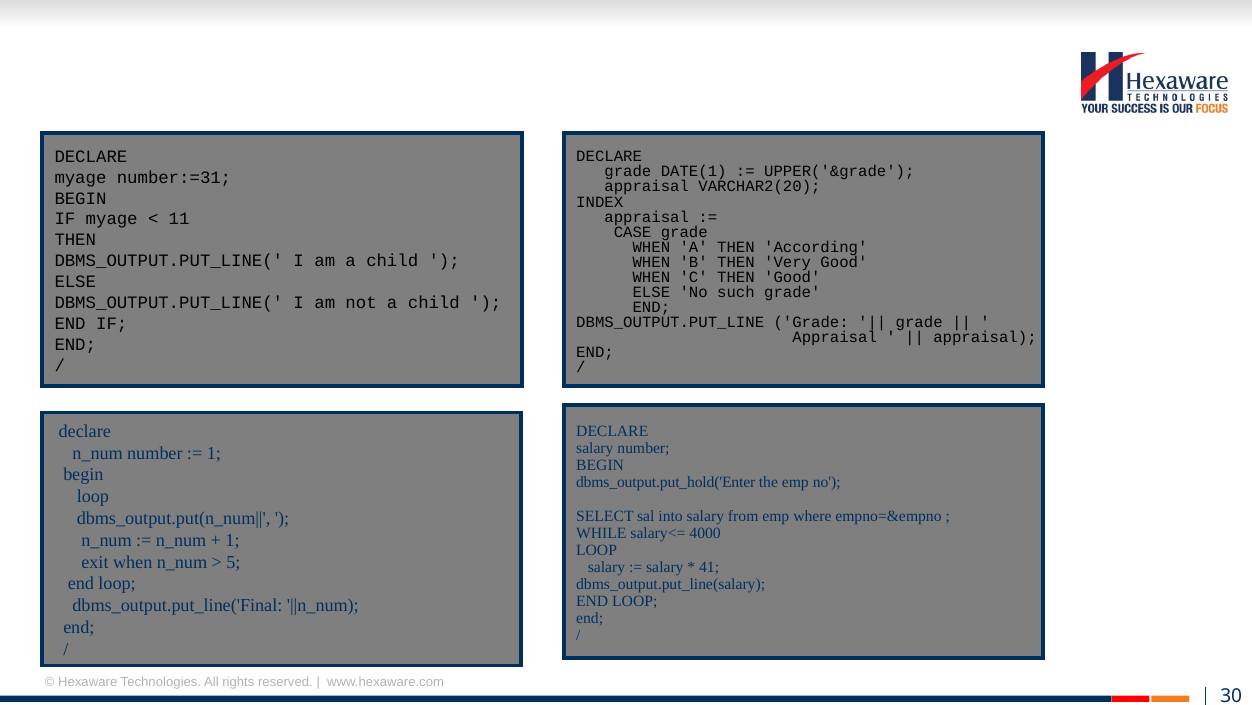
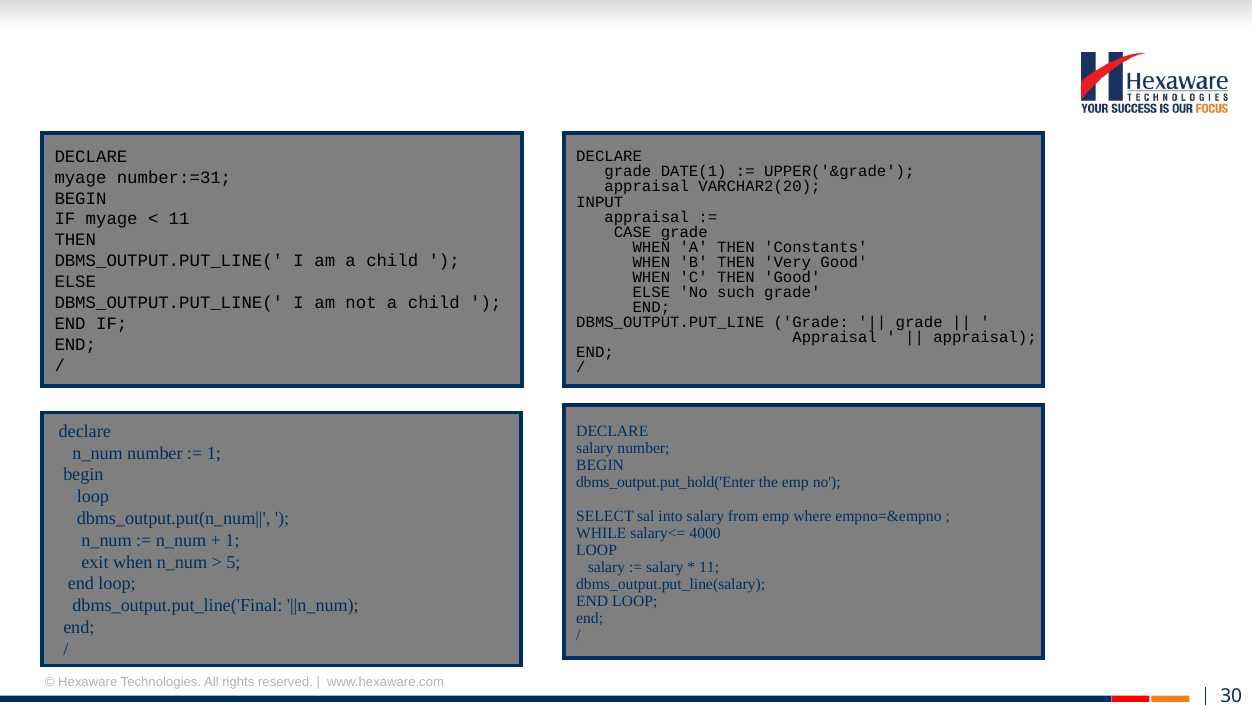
INDEX: INDEX -> INPUT
According: According -> Constants
41 at (709, 567): 41 -> 11
